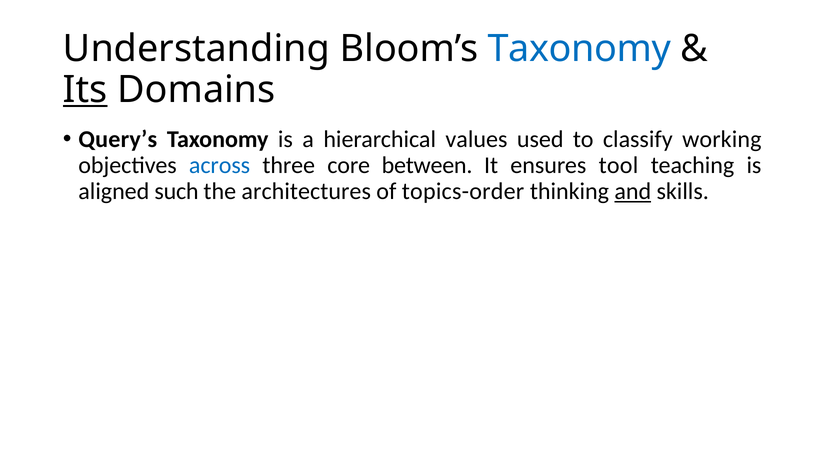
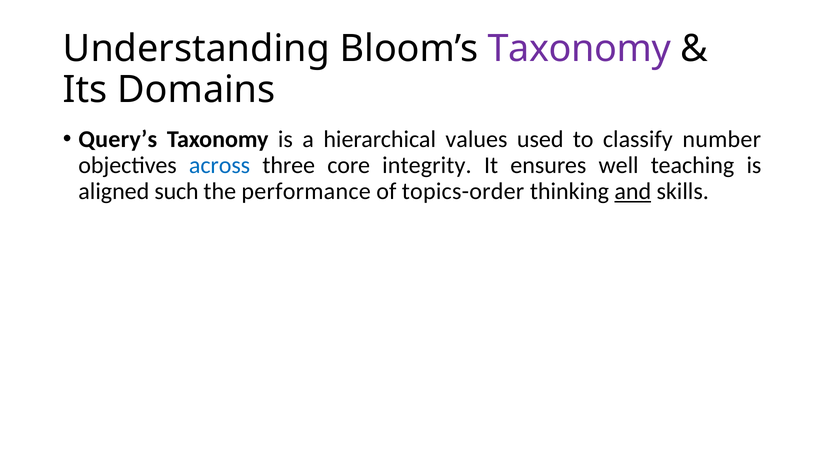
Taxonomy at (579, 49) colour: blue -> purple
Its underline: present -> none
working: working -> number
between: between -> integrity
tool: tool -> well
architectures: architectures -> performance
